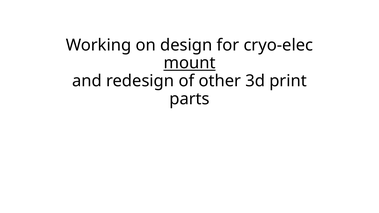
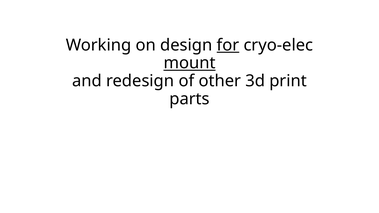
for underline: none -> present
